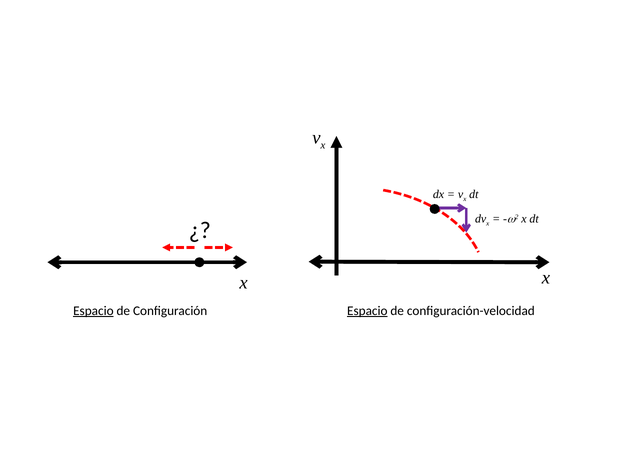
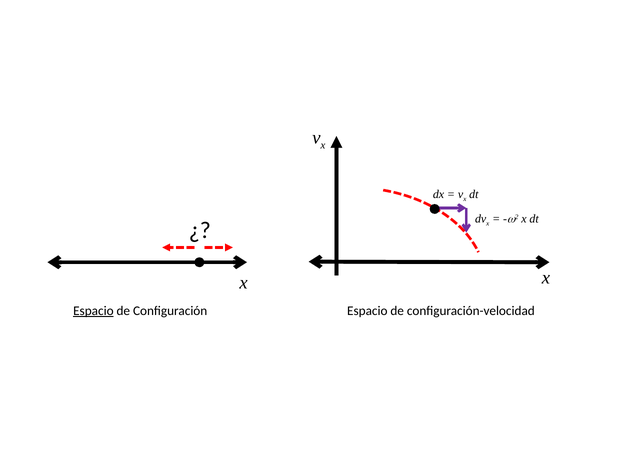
Espacio at (367, 311) underline: present -> none
